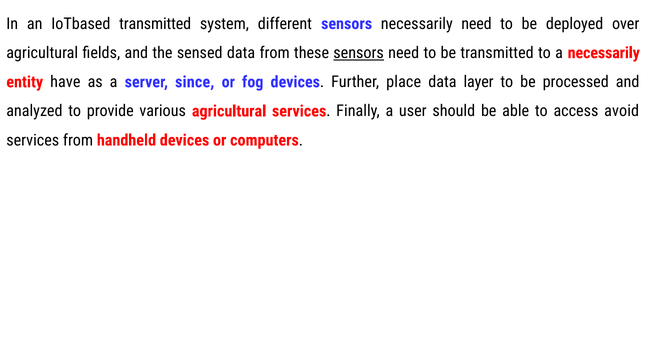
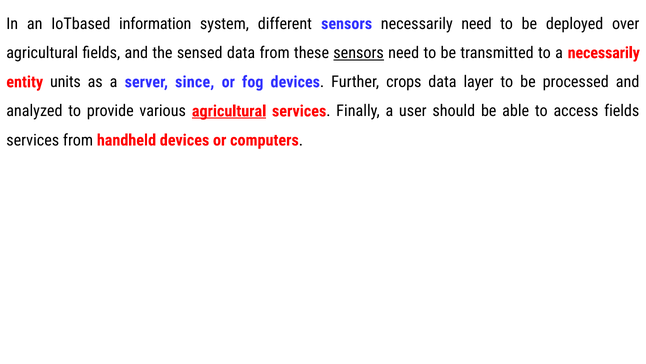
IoTbased transmitted: transmitted -> information
have: have -> units
place: place -> crops
agricultural at (229, 111) underline: none -> present
access avoid: avoid -> fields
